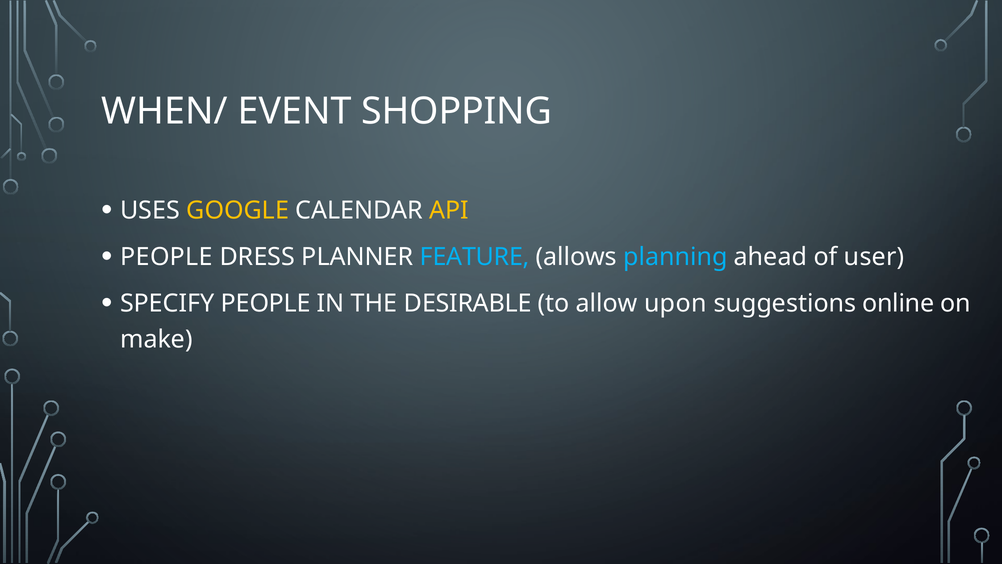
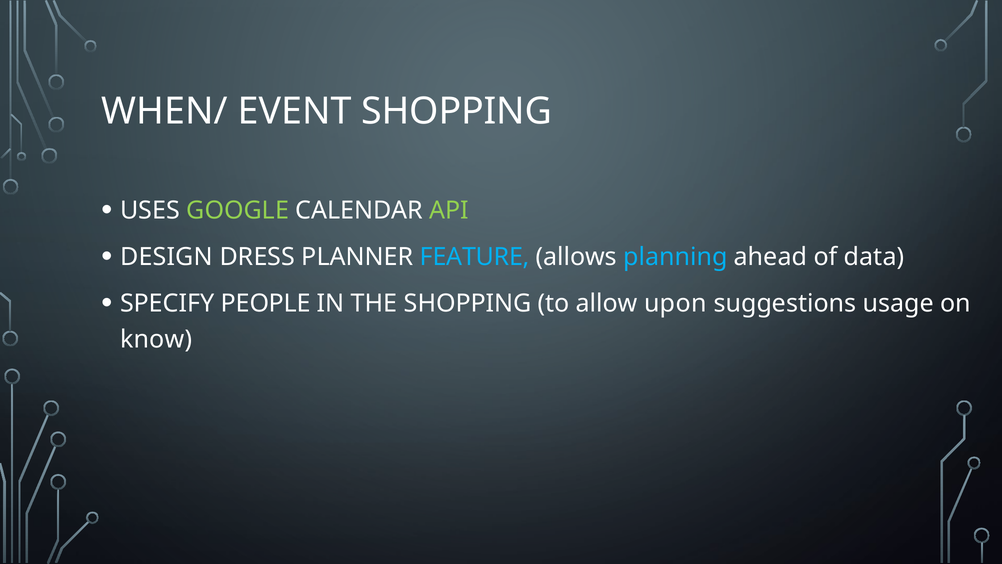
GOOGLE colour: yellow -> light green
API colour: yellow -> light green
PEOPLE at (166, 257): PEOPLE -> DESIGN
user: user -> data
THE DESIRABLE: DESIRABLE -> SHOPPING
online: online -> usage
make: make -> know
